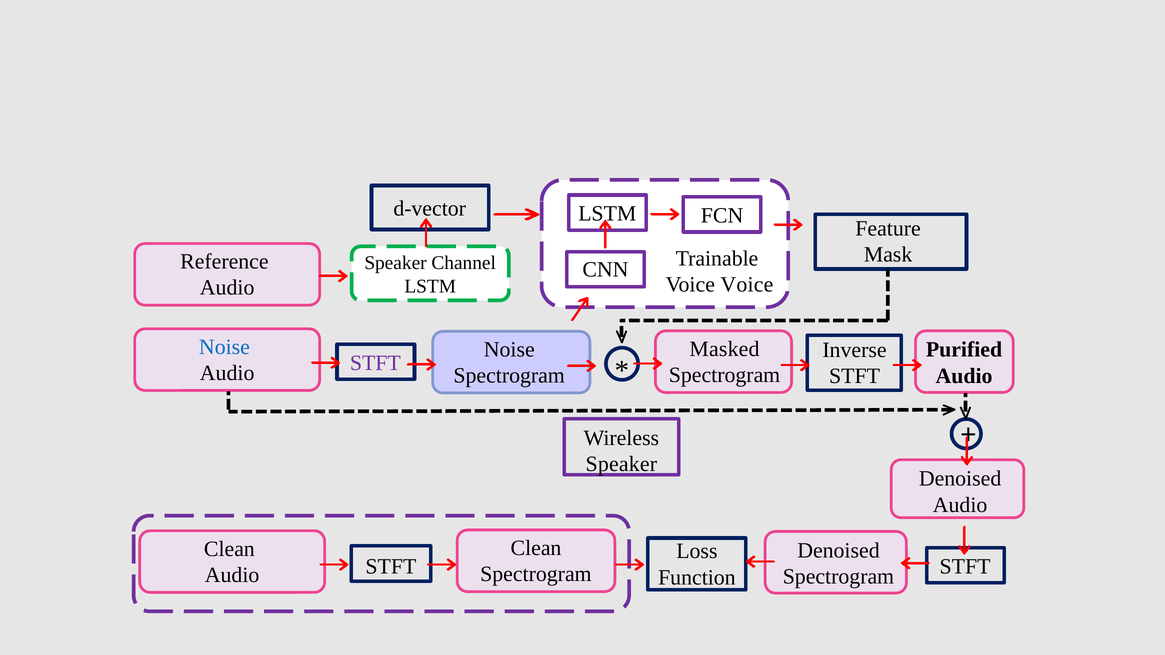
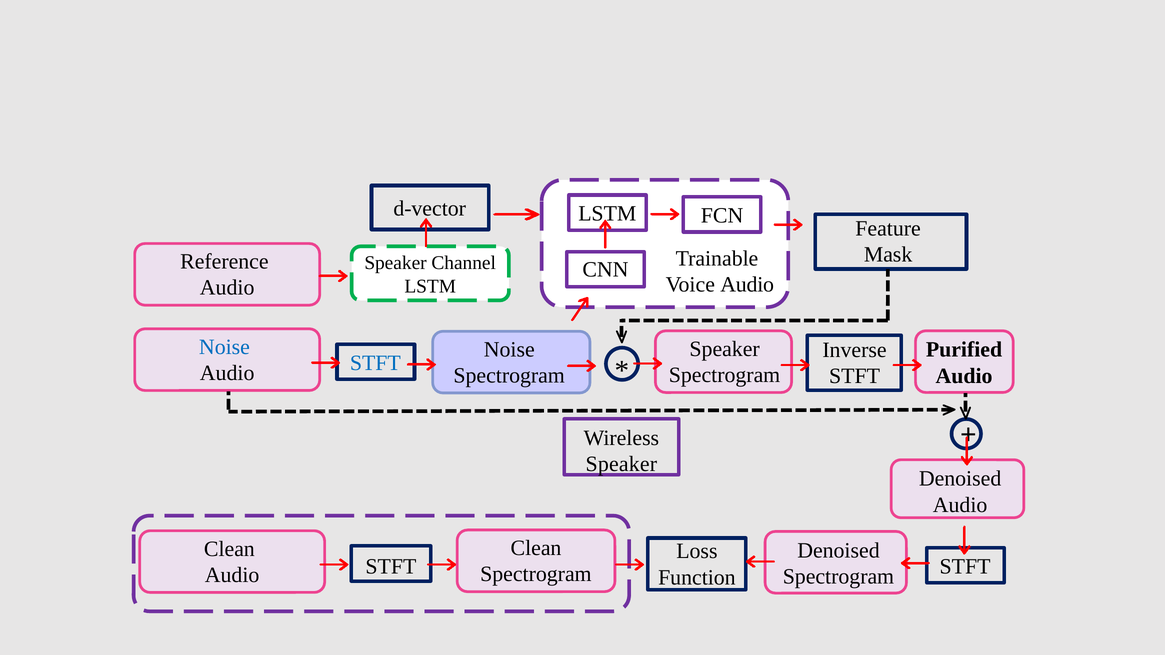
Voice Voice: Voice -> Audio
Masked at (724, 349): Masked -> Speaker
STFT at (375, 363) colour: purple -> blue
